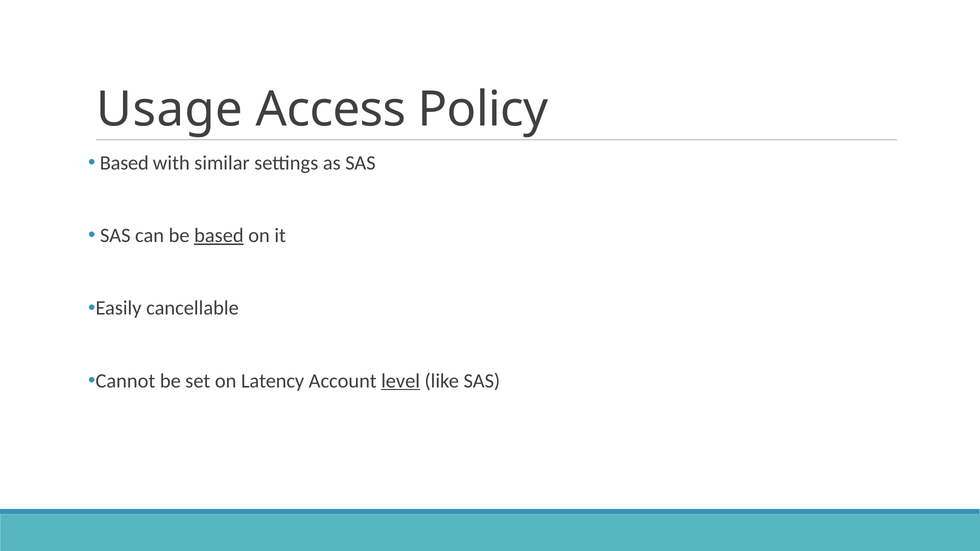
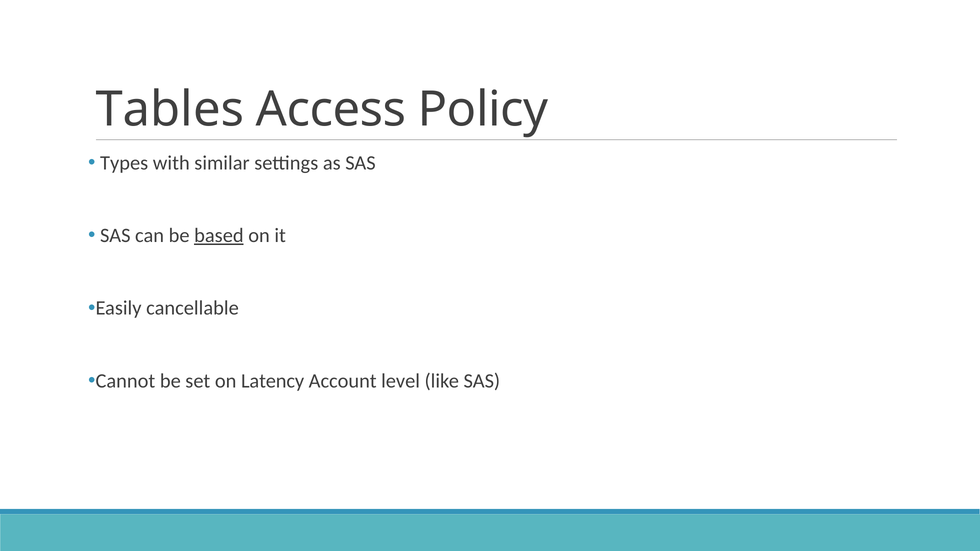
Usage: Usage -> Tables
Based at (124, 163): Based -> Types
level underline: present -> none
